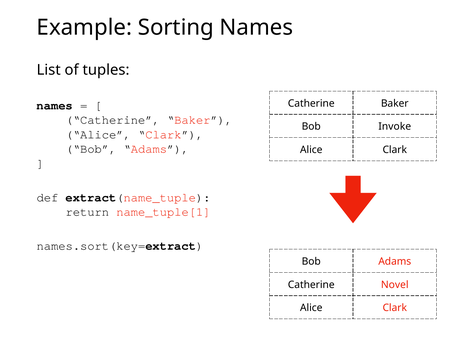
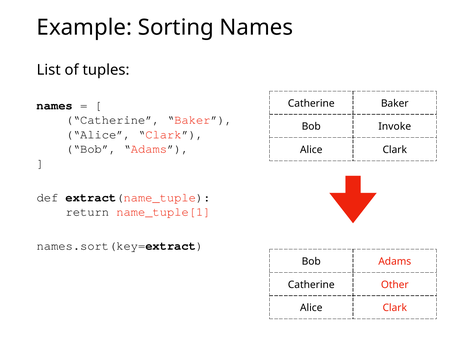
Novel: Novel -> Other
